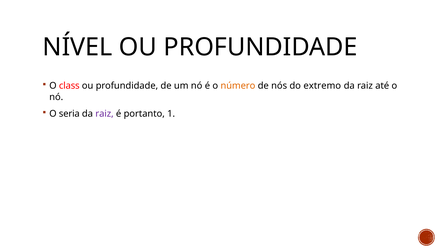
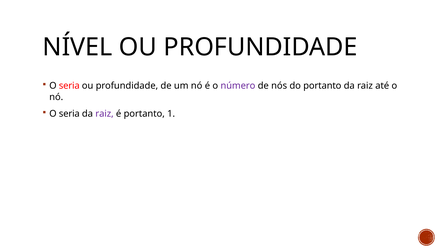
class at (69, 86): class -> seria
número colour: orange -> purple
do extremo: extremo -> portanto
